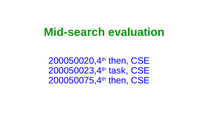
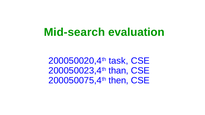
200050020,4th then: then -> task
task: task -> than
